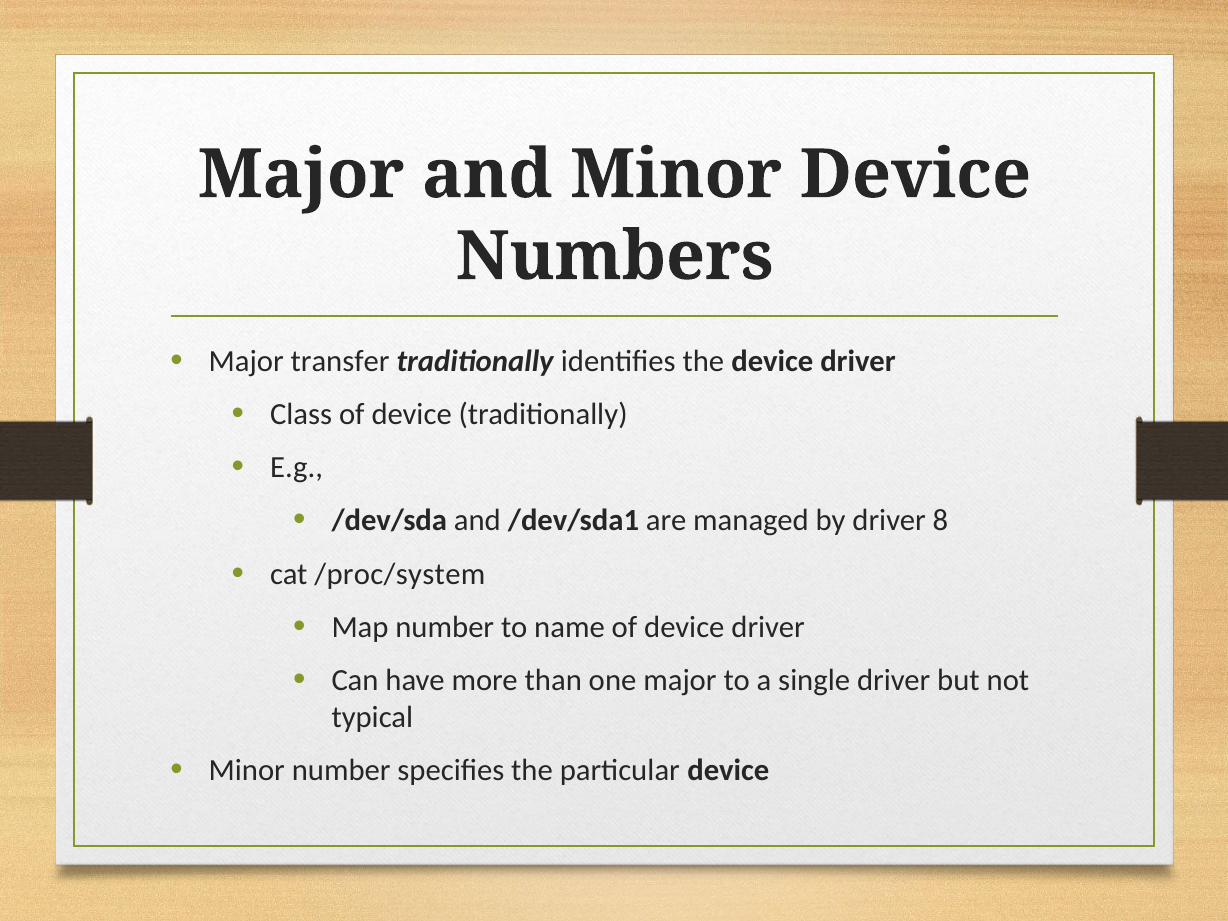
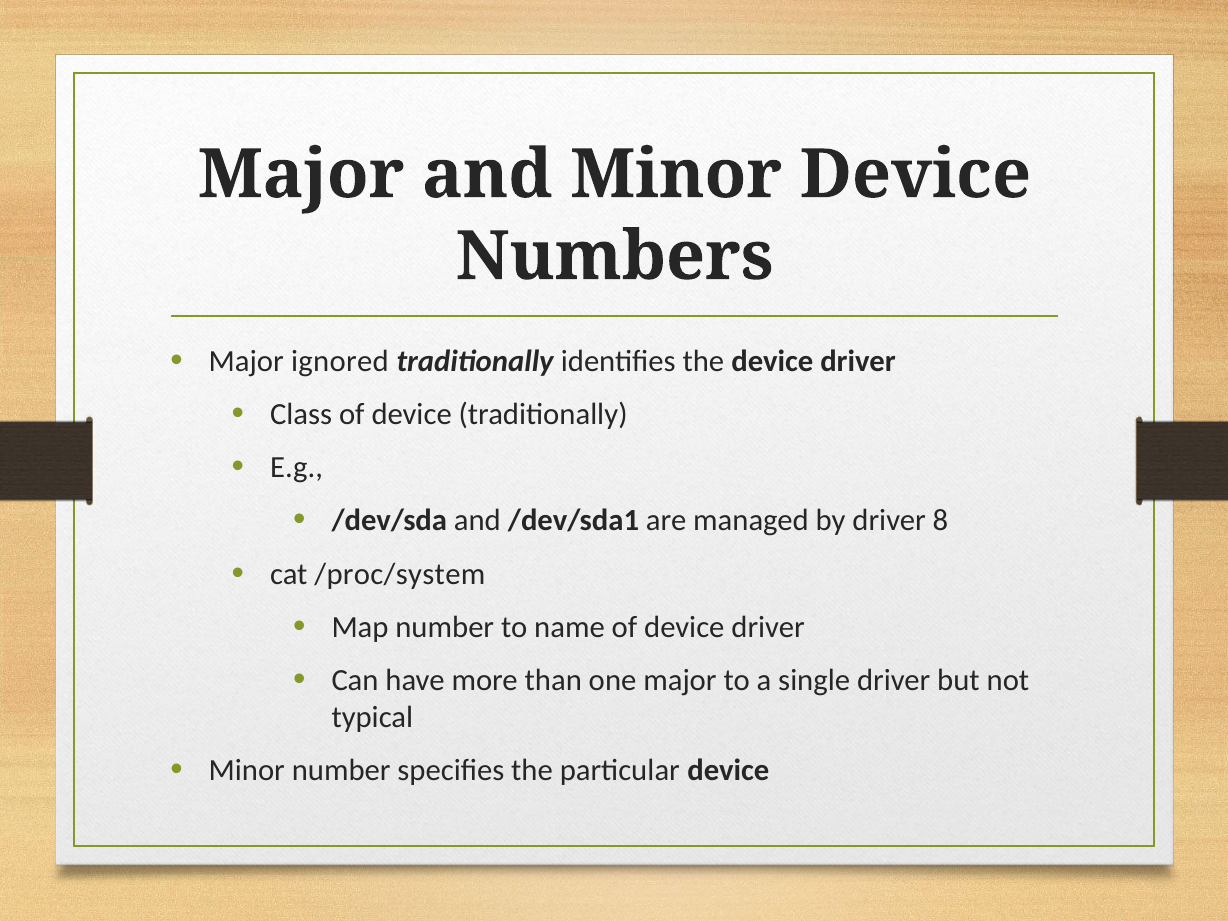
transfer: transfer -> ignored
